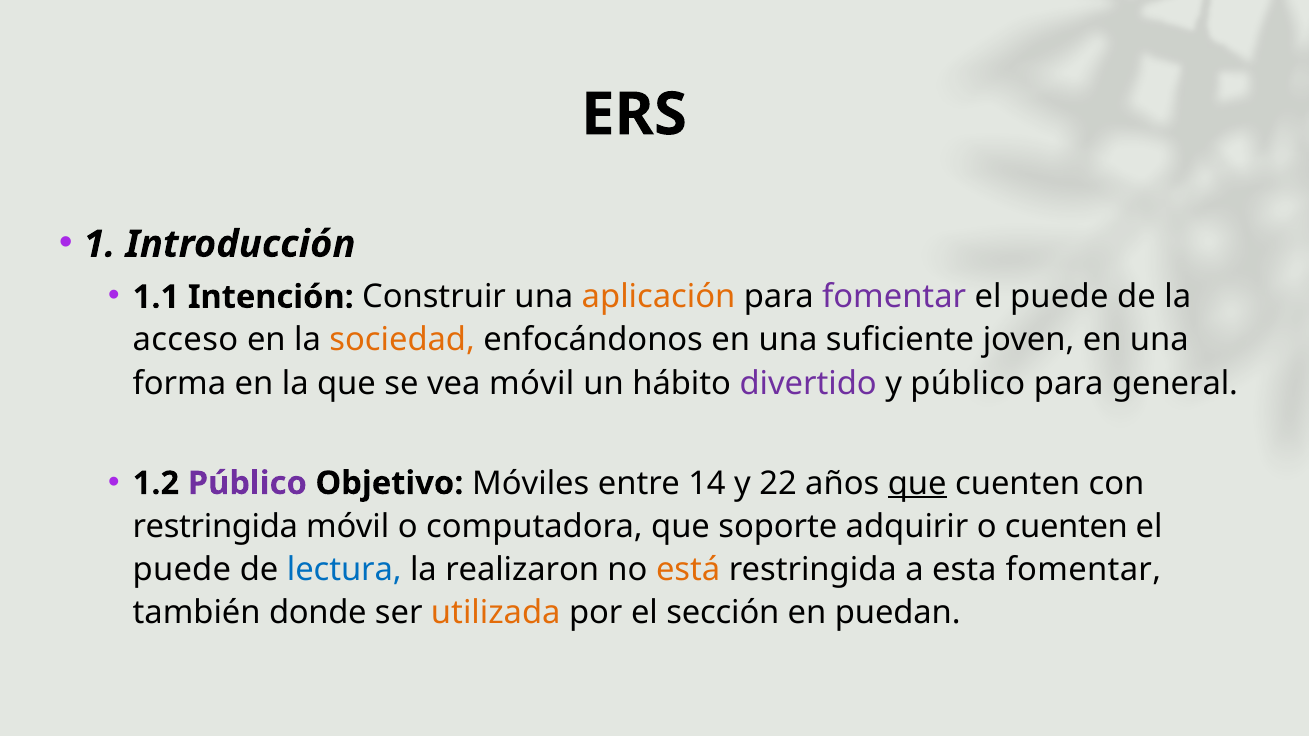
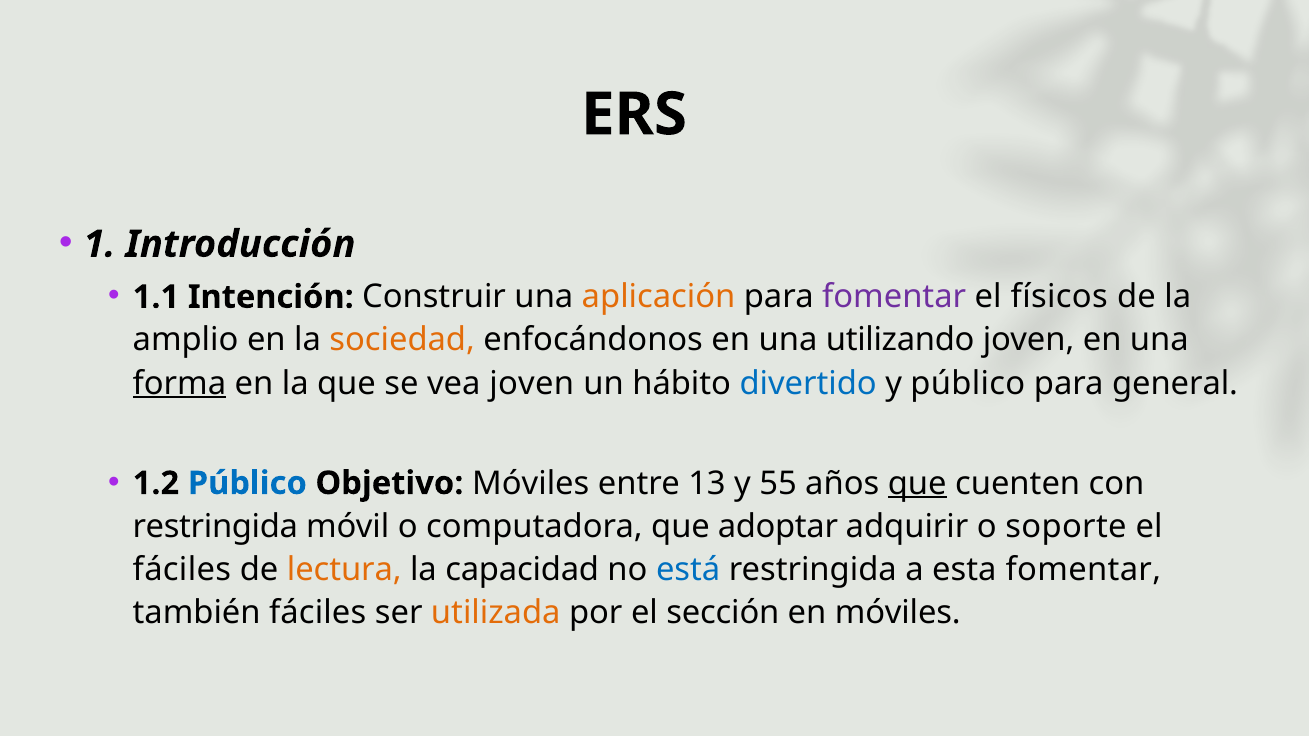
puede at (1059, 297): puede -> físicos
acceso: acceso -> amplio
suficiente: suficiente -> utilizando
forma underline: none -> present
vea móvil: móvil -> joven
divertido colour: purple -> blue
Público at (247, 483) colour: purple -> blue
14: 14 -> 13
22: 22 -> 55
soporte: soporte -> adoptar
o cuenten: cuenten -> soporte
puede at (182, 570): puede -> fáciles
lectura colour: blue -> orange
realizaron: realizaron -> capacidad
está colour: orange -> blue
también donde: donde -> fáciles
en puedan: puedan -> móviles
